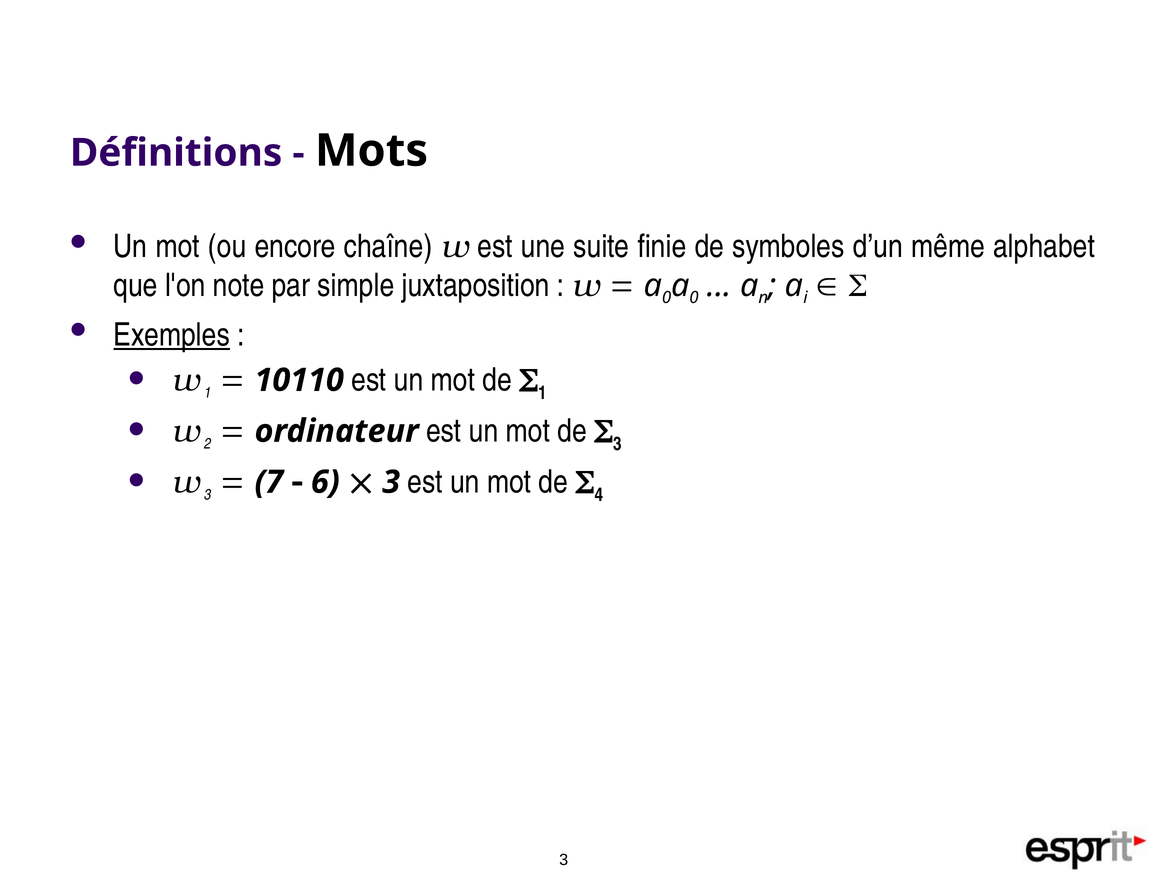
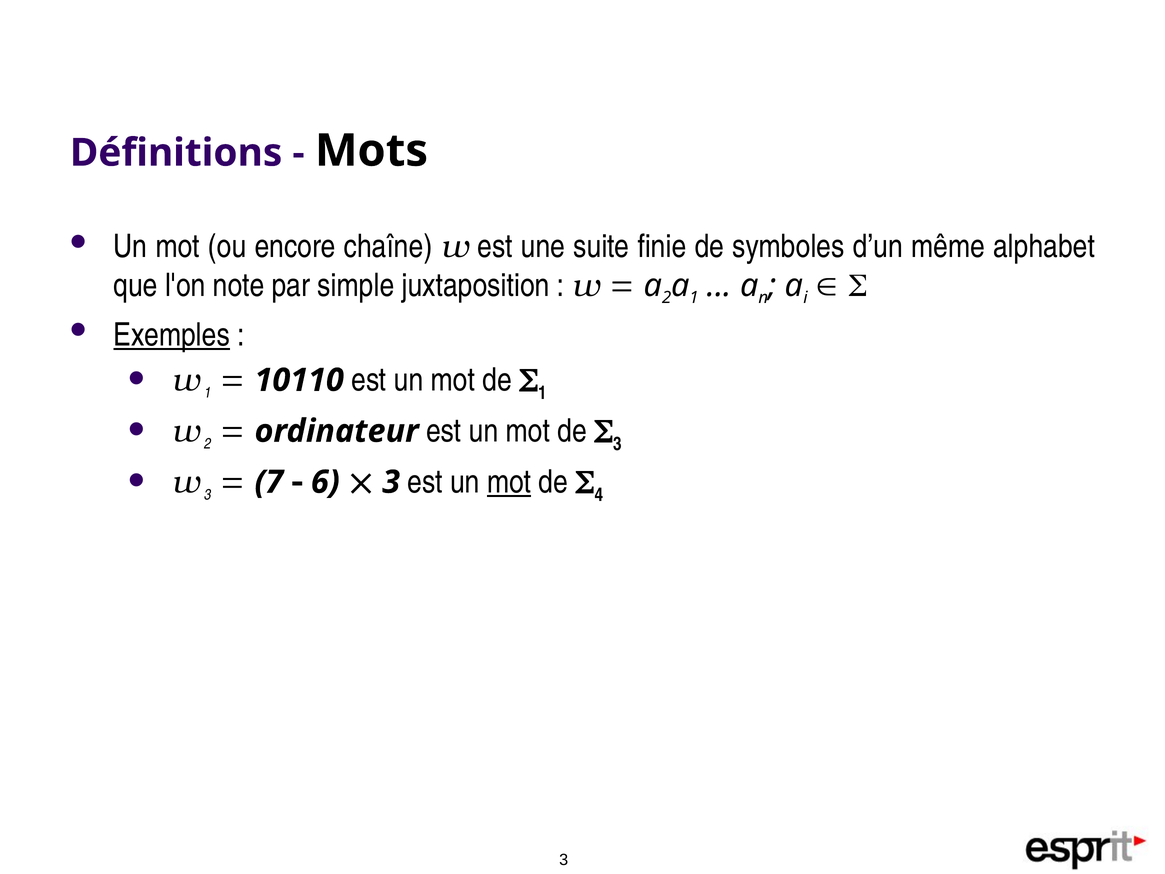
0 at (667, 298): 0 -> 2
0 at (694, 298): 0 -> 1
mot at (509, 482) underline: none -> present
